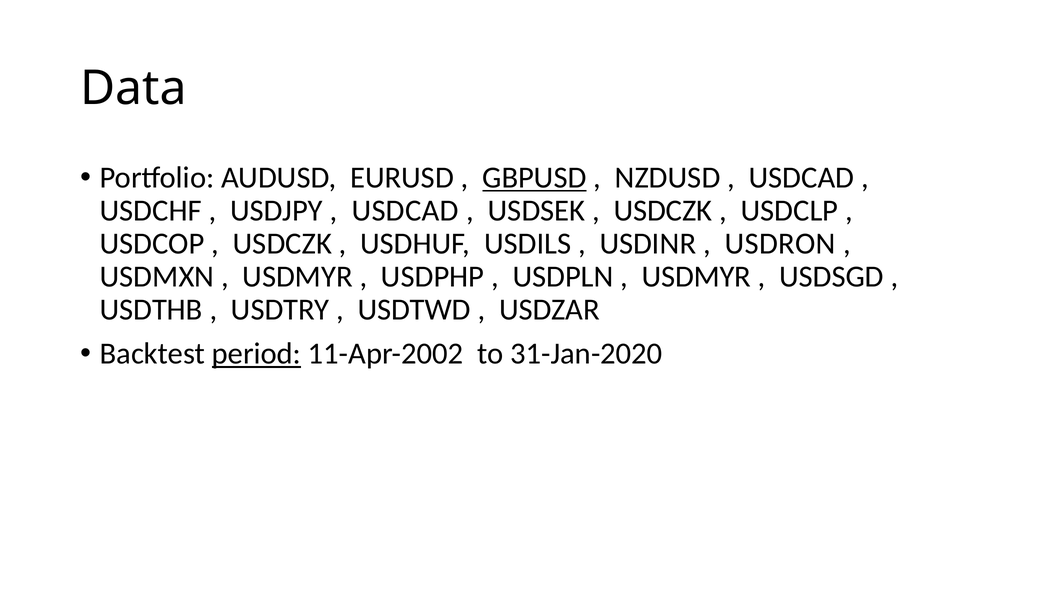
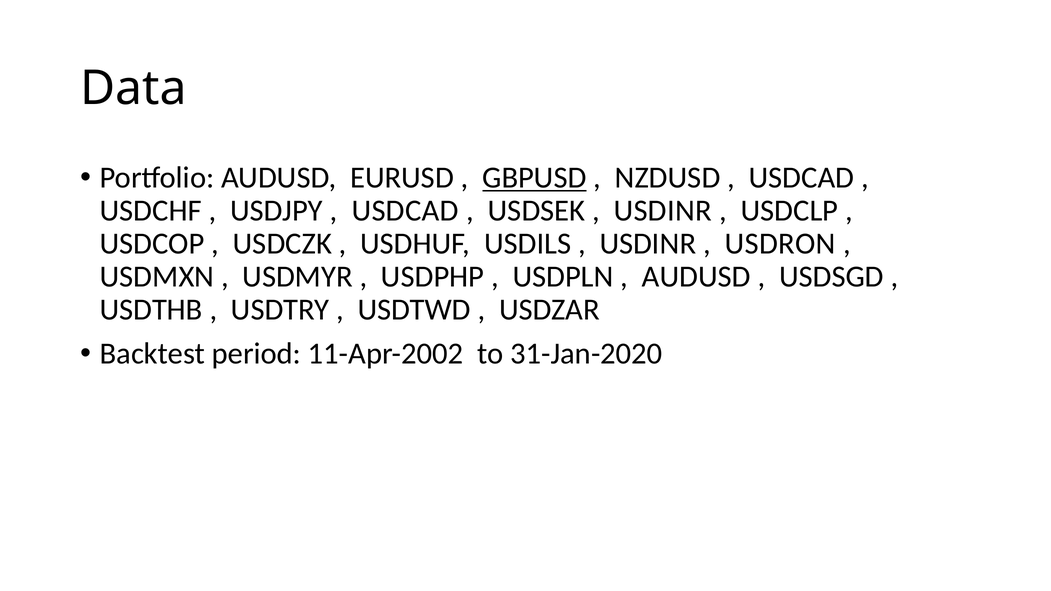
USDCZK at (663, 211): USDCZK -> USDINR
USDMYR at (696, 277): USDMYR -> AUDUSD
period underline: present -> none
